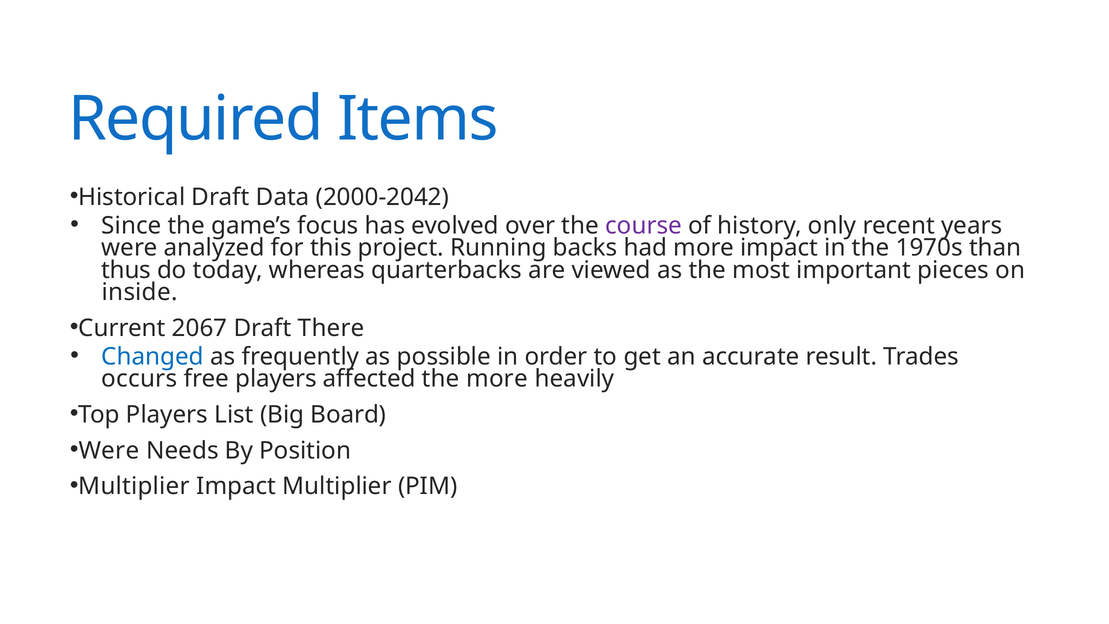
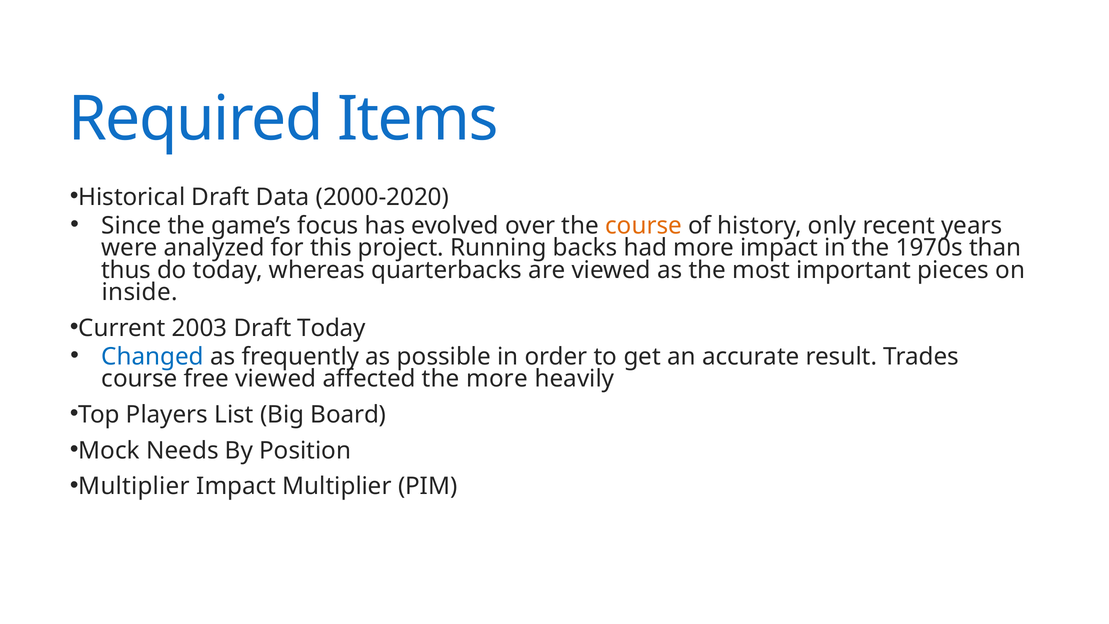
2000-2042: 2000-2042 -> 2000-2020
course at (644, 225) colour: purple -> orange
2067: 2067 -> 2003
Draft There: There -> Today
occurs at (139, 379): occurs -> course
free players: players -> viewed
Were at (109, 450): Were -> Mock
